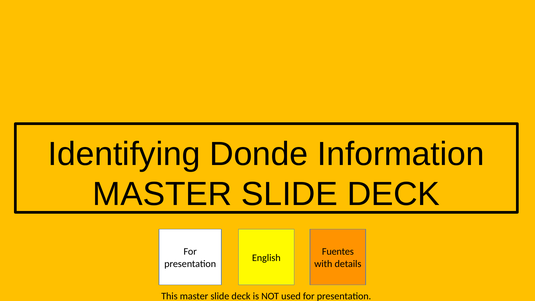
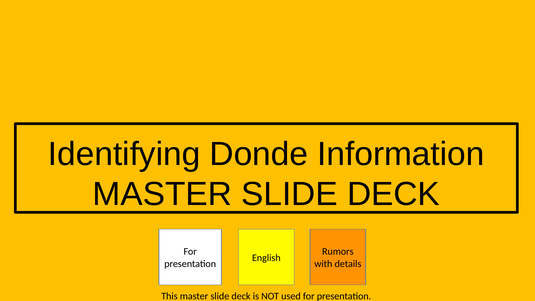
Fuentes: Fuentes -> Rumors
